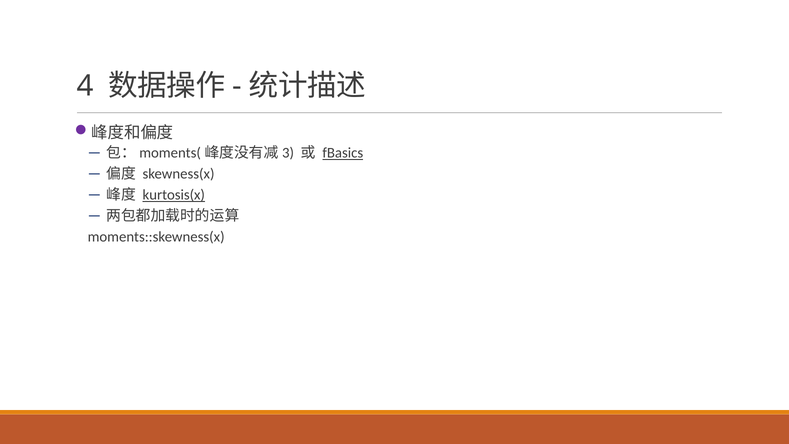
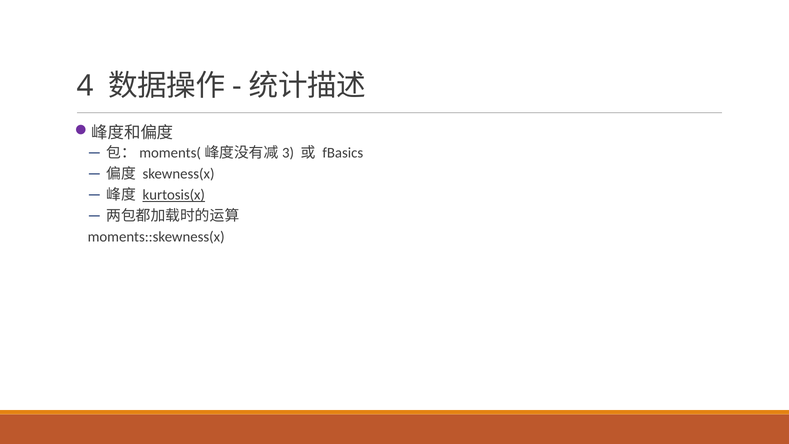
fBasics underline: present -> none
